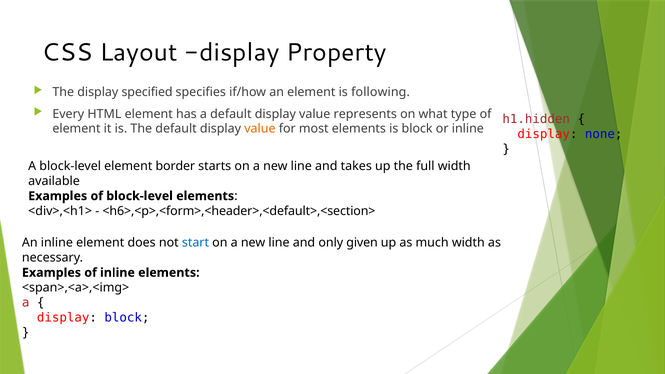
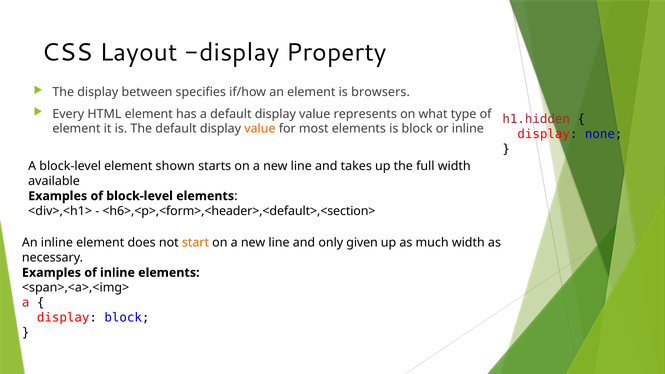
specified: specified -> between
following: following -> browsers
border: border -> shown
start colour: blue -> orange
